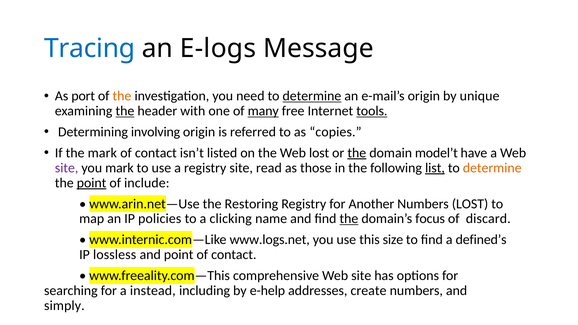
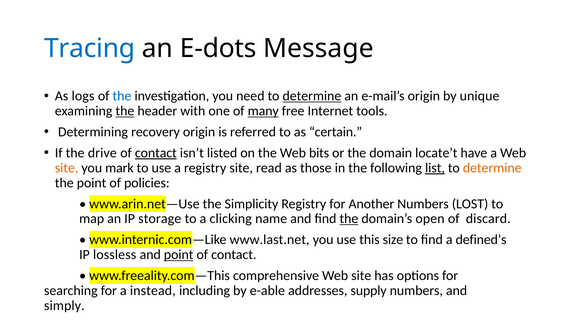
E-logs: E-logs -> E-dots
port: port -> logs
the at (122, 96) colour: orange -> blue
tools underline: present -> none
involving: involving -> recovery
copies: copies -> certain
the mark: mark -> drive
contact at (156, 153) underline: none -> present
Web lost: lost -> bits
the at (357, 153) underline: present -> none
model’t: model’t -> locate’t
site at (67, 168) colour: purple -> orange
point at (92, 183) underline: present -> none
include: include -> policies
Restoring: Restoring -> Simplicity
policies: policies -> storage
focus: focus -> open
www.logs.net: www.logs.net -> www.last.net
point at (179, 255) underline: none -> present
e-help: e-help -> e-able
create: create -> supply
